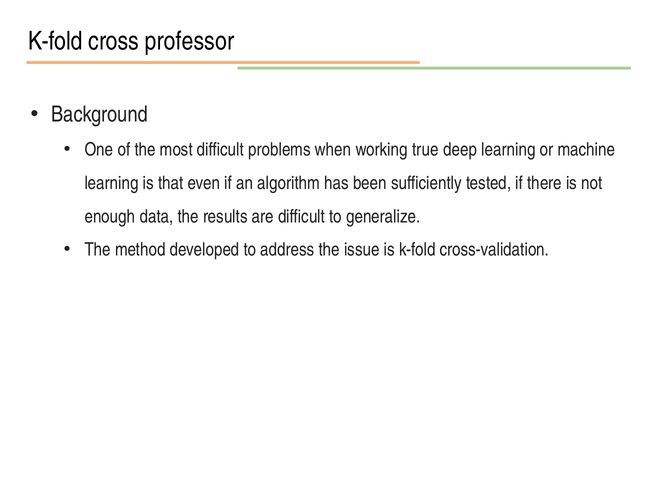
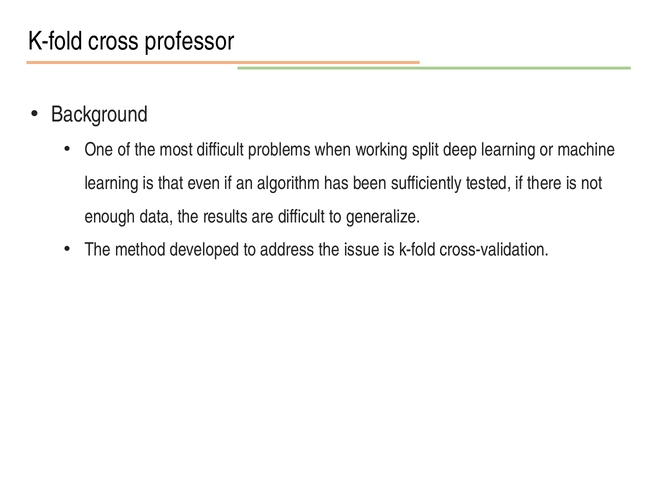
true: true -> split
